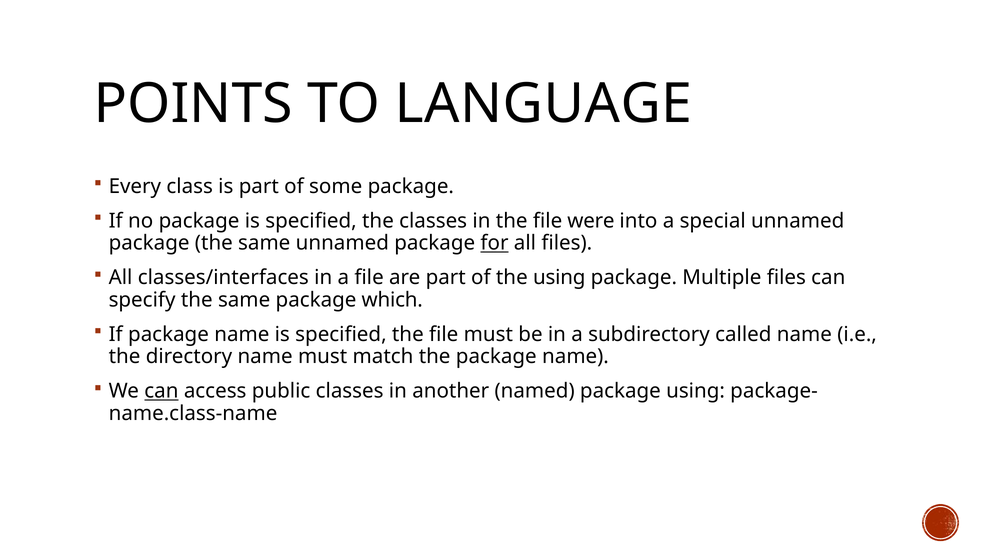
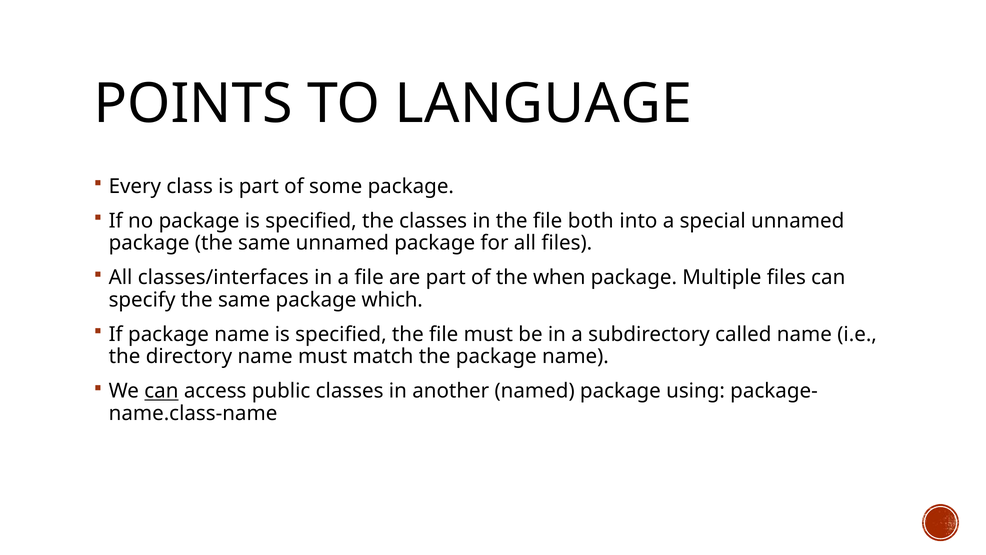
were: were -> both
for underline: present -> none
the using: using -> when
